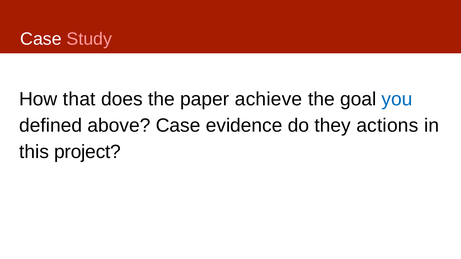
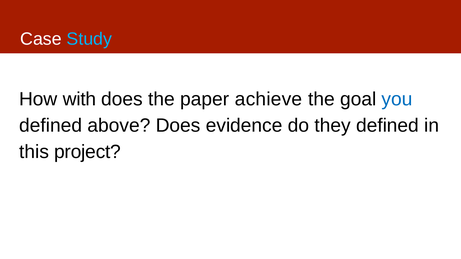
Study colour: pink -> light blue
that: that -> with
above Case: Case -> Does
they actions: actions -> defined
